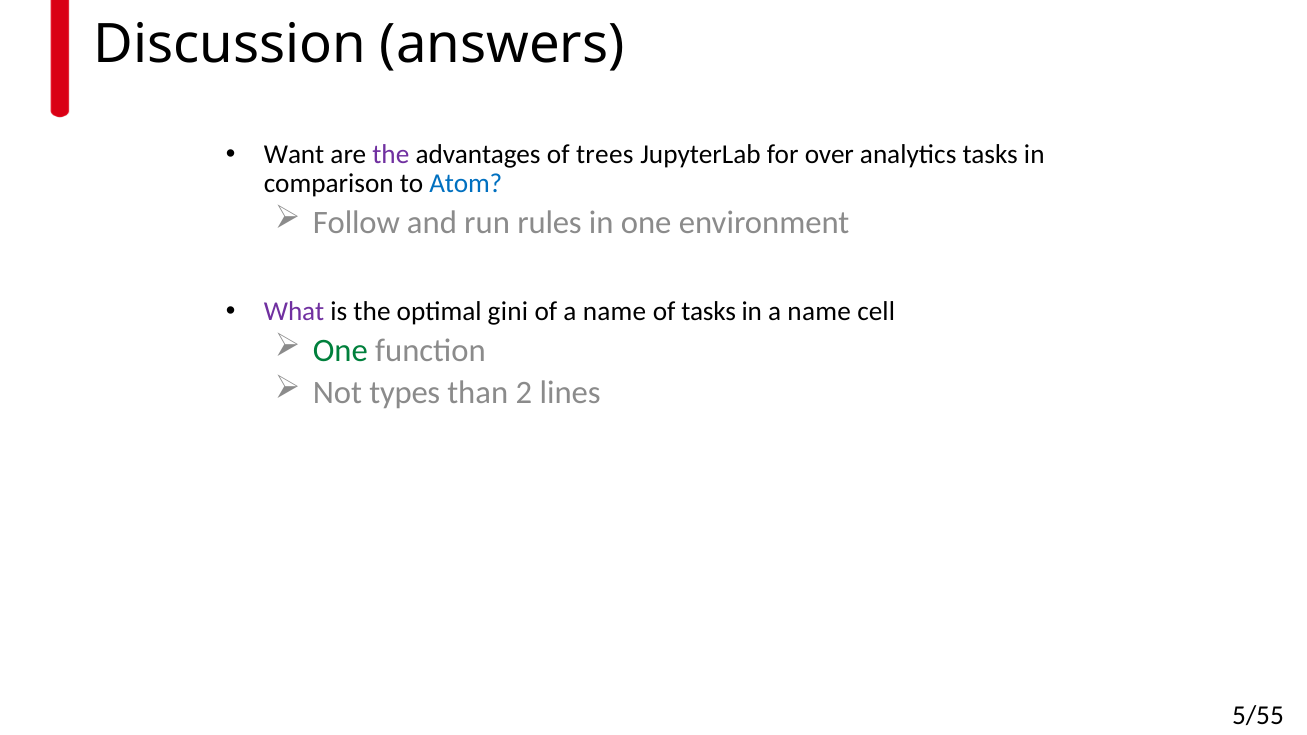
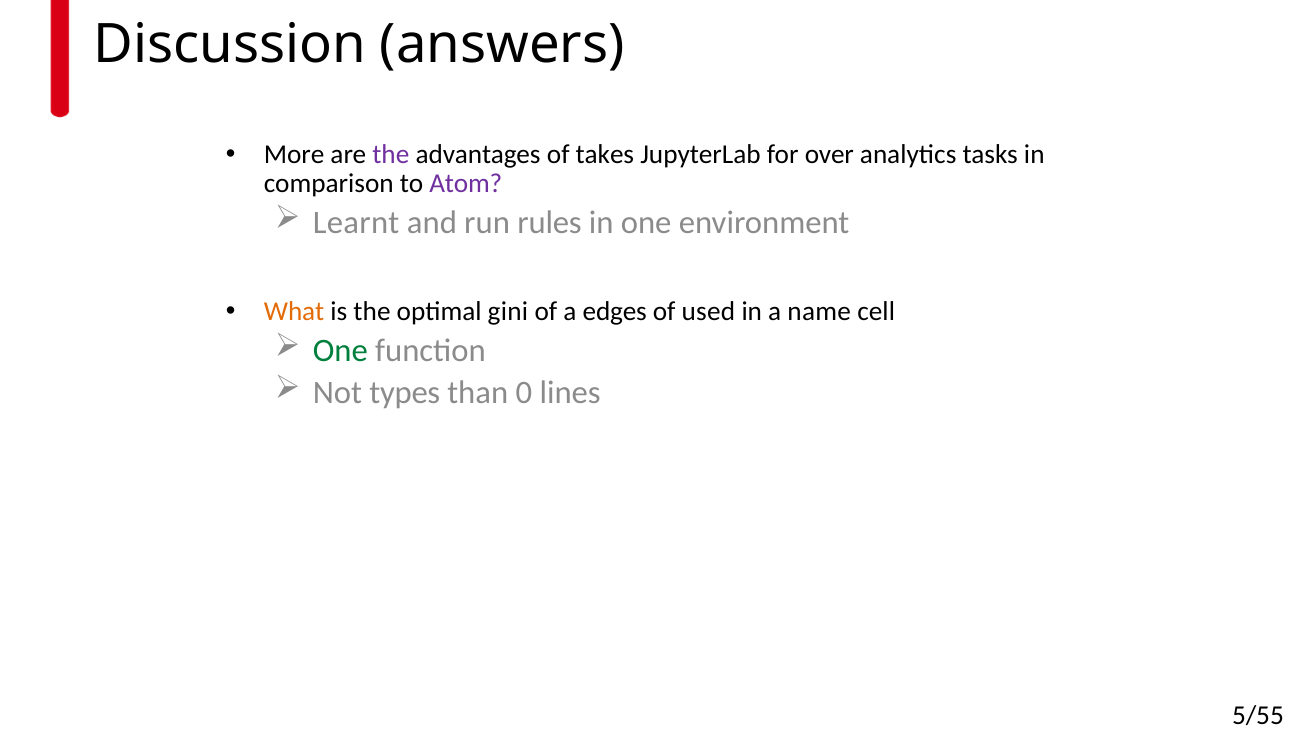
Want: Want -> More
trees: trees -> takes
Atom colour: blue -> purple
Follow: Follow -> Learnt
What colour: purple -> orange
of a name: name -> edges
of tasks: tasks -> used
2: 2 -> 0
